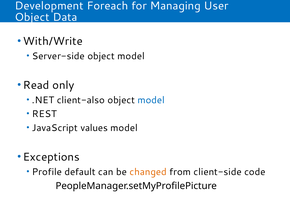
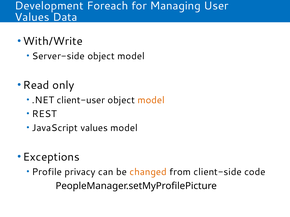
Object at (32, 17): Object -> Values
client-also: client-also -> client-user
model at (151, 100) colour: blue -> orange
default: default -> privacy
